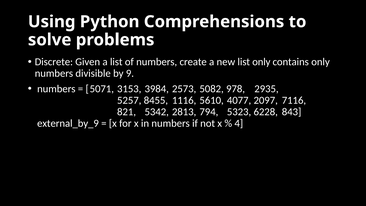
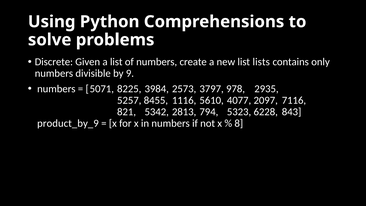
list only: only -> lists
3153: 3153 -> 8225
5082: 5082 -> 3797
external_by_9: external_by_9 -> product_by_9
4: 4 -> 8
